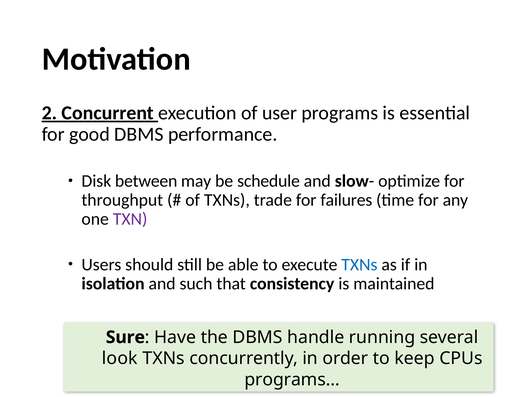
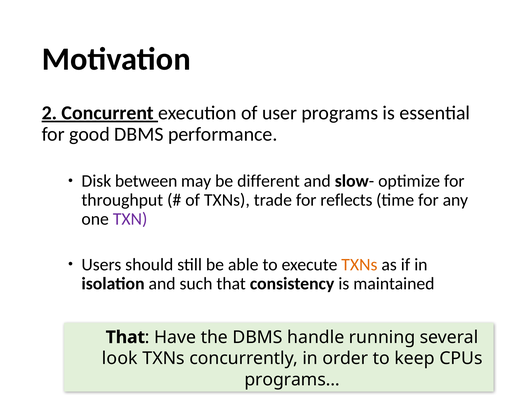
schedule: schedule -> different
failures: failures -> reflects
TXNs at (359, 265) colour: blue -> orange
Sure at (125, 338): Sure -> That
